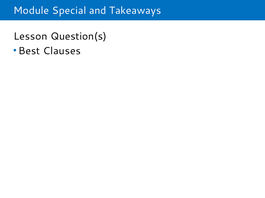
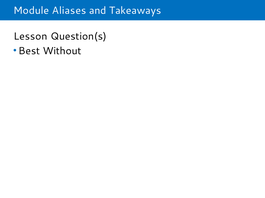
Special: Special -> Aliases
Clauses: Clauses -> Without
